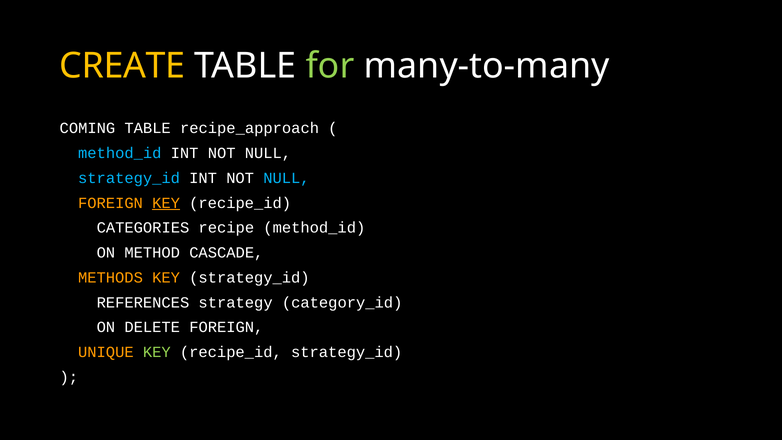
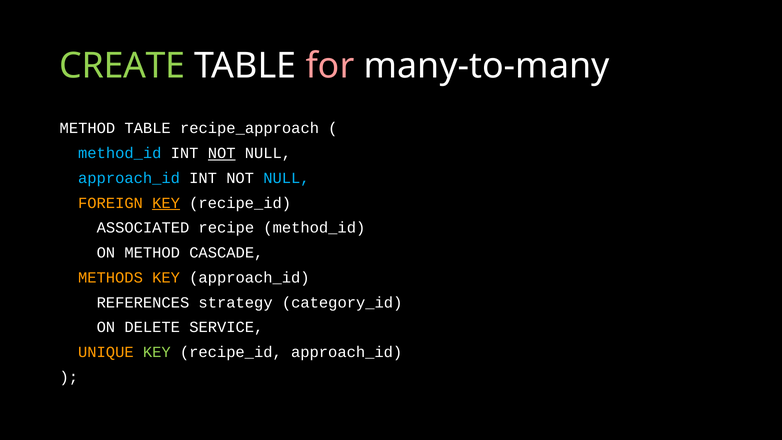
CREATE colour: yellow -> light green
for colour: light green -> pink
COMING at (87, 128): COMING -> METHOD
NOT at (222, 153) underline: none -> present
strategy_id at (129, 178): strategy_id -> approach_id
CATEGORIES: CATEGORIES -> ASSOCIATED
KEY strategy_id: strategy_id -> approach_id
DELETE FOREIGN: FOREIGN -> SERVICE
recipe_id strategy_id: strategy_id -> approach_id
